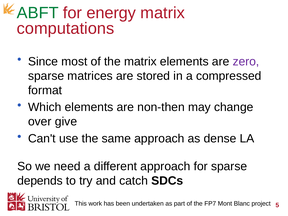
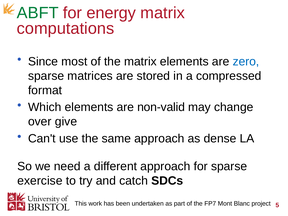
zero colour: purple -> blue
non-then: non-then -> non-valid
depends: depends -> exercise
